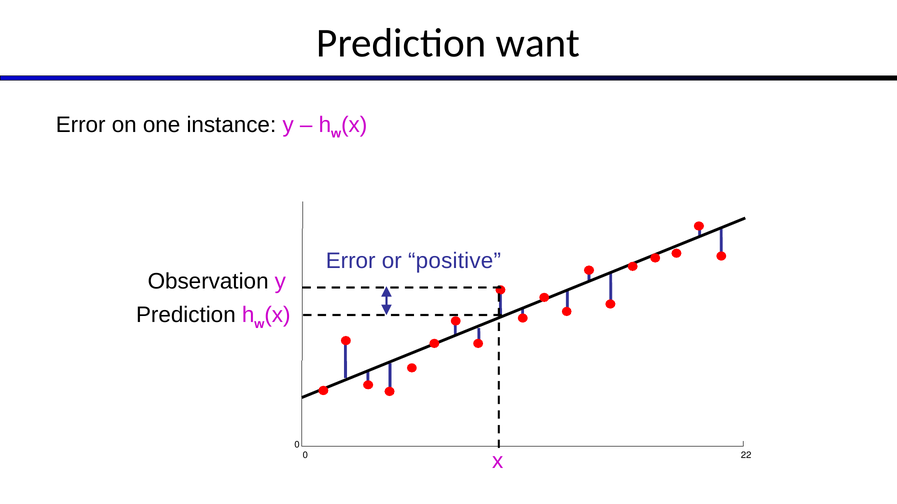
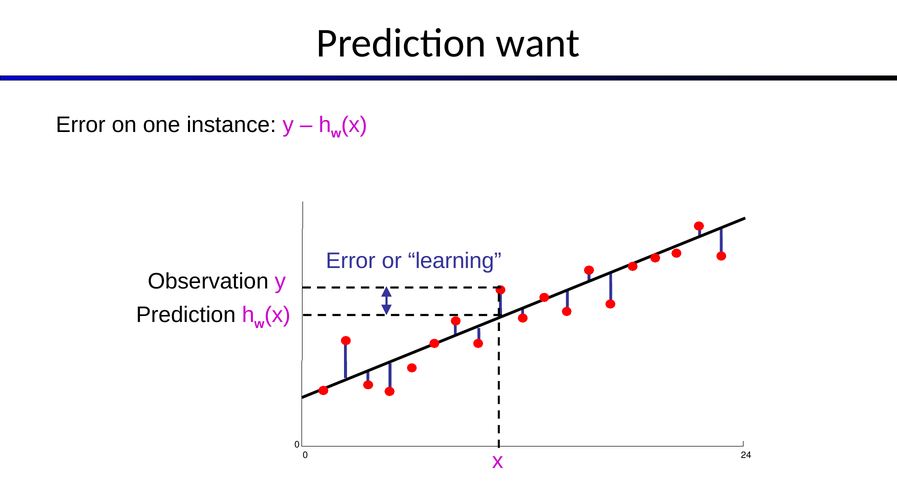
positive: positive -> learning
22: 22 -> 24
